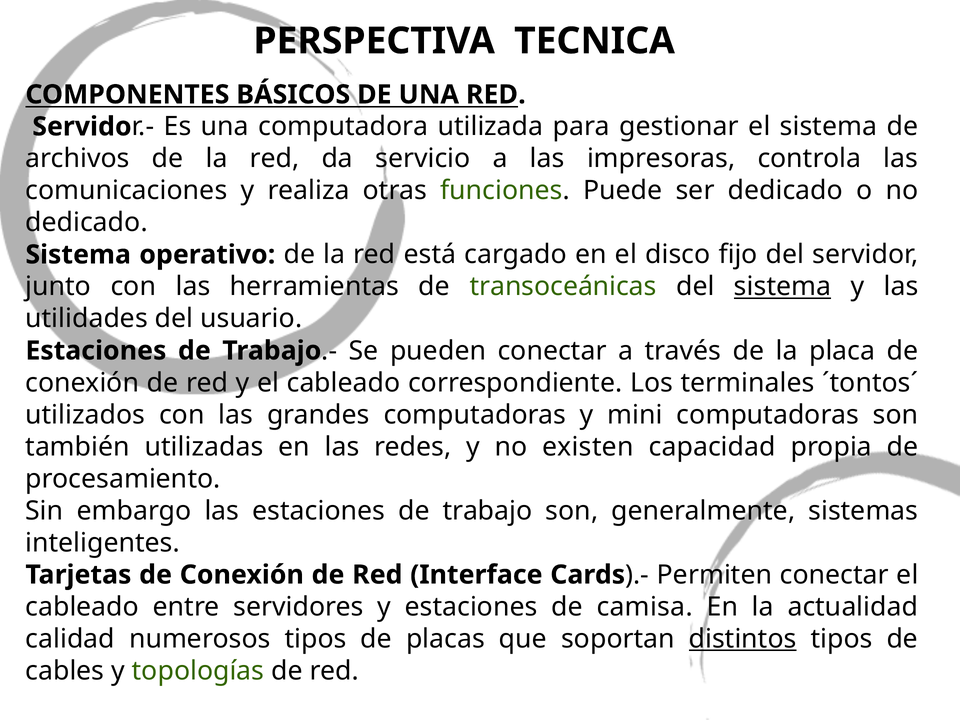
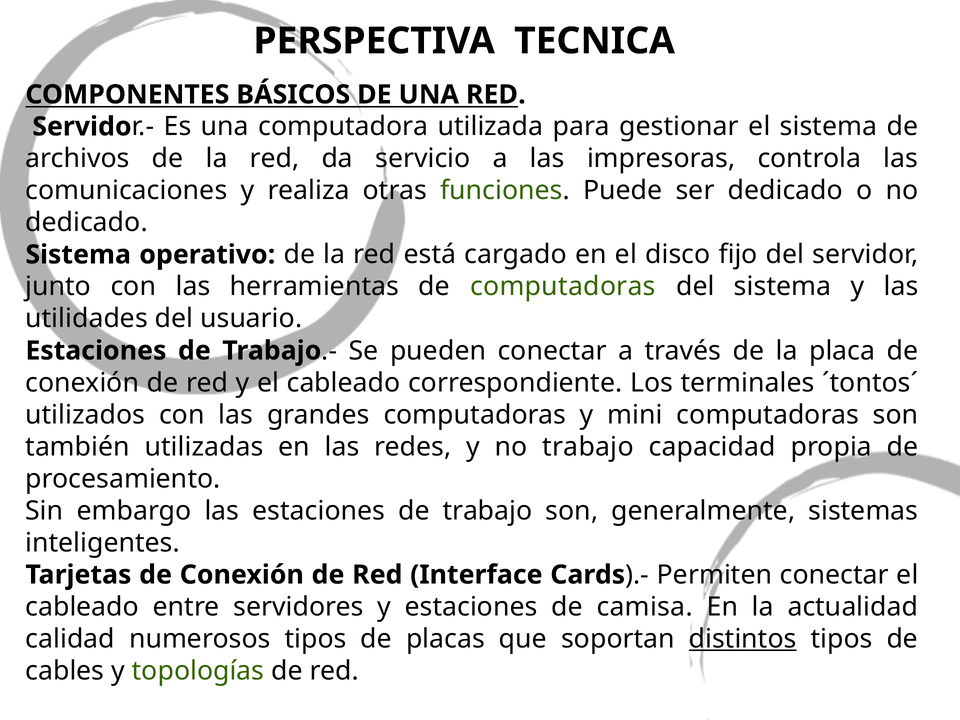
de transoceánicas: transoceánicas -> computadoras
sistema at (783, 287) underline: present -> none
no existen: existen -> trabajo
